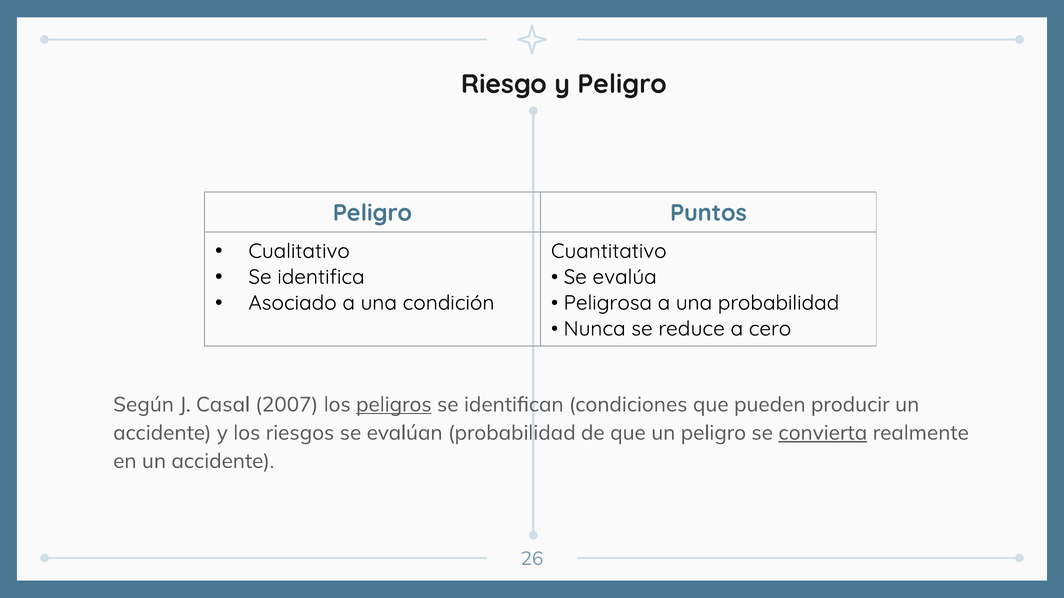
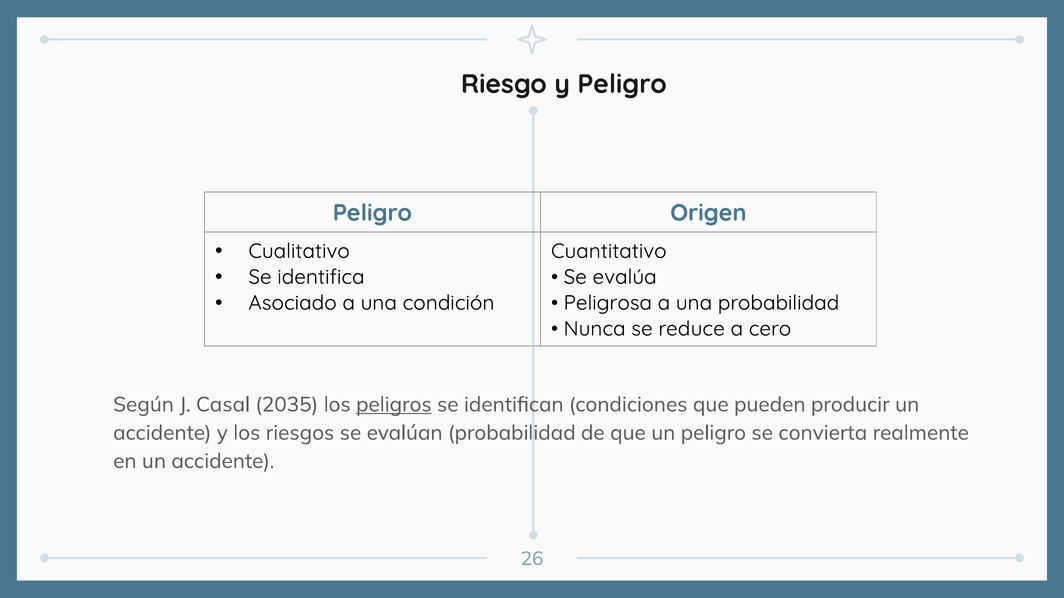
Puntos: Puntos -> Origen
2007: 2007 -> 2035
convierta underline: present -> none
